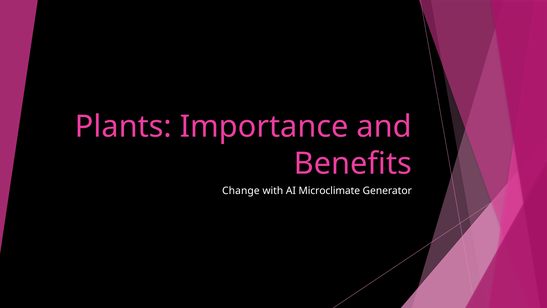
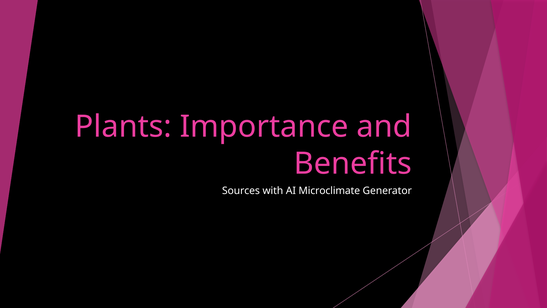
Change: Change -> Sources
